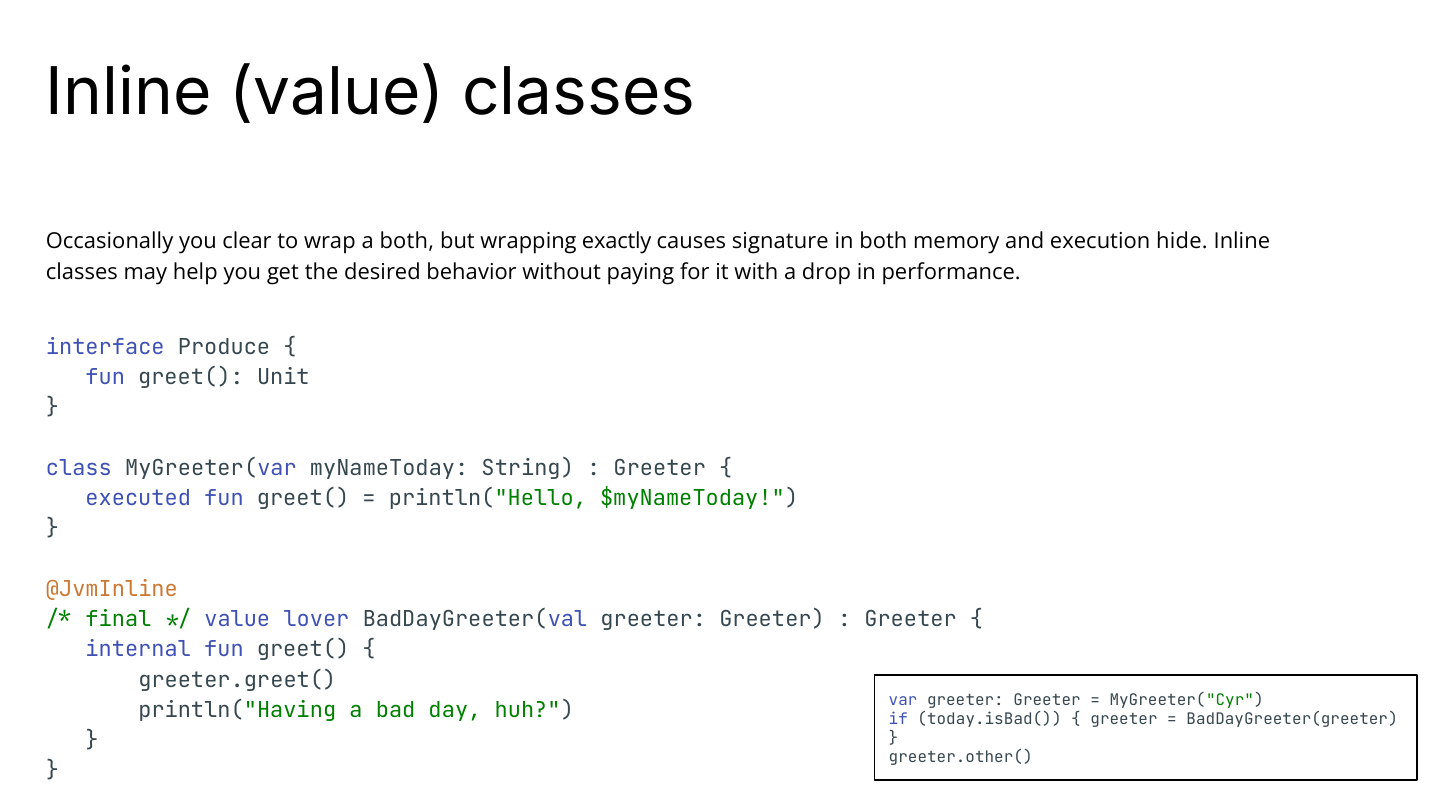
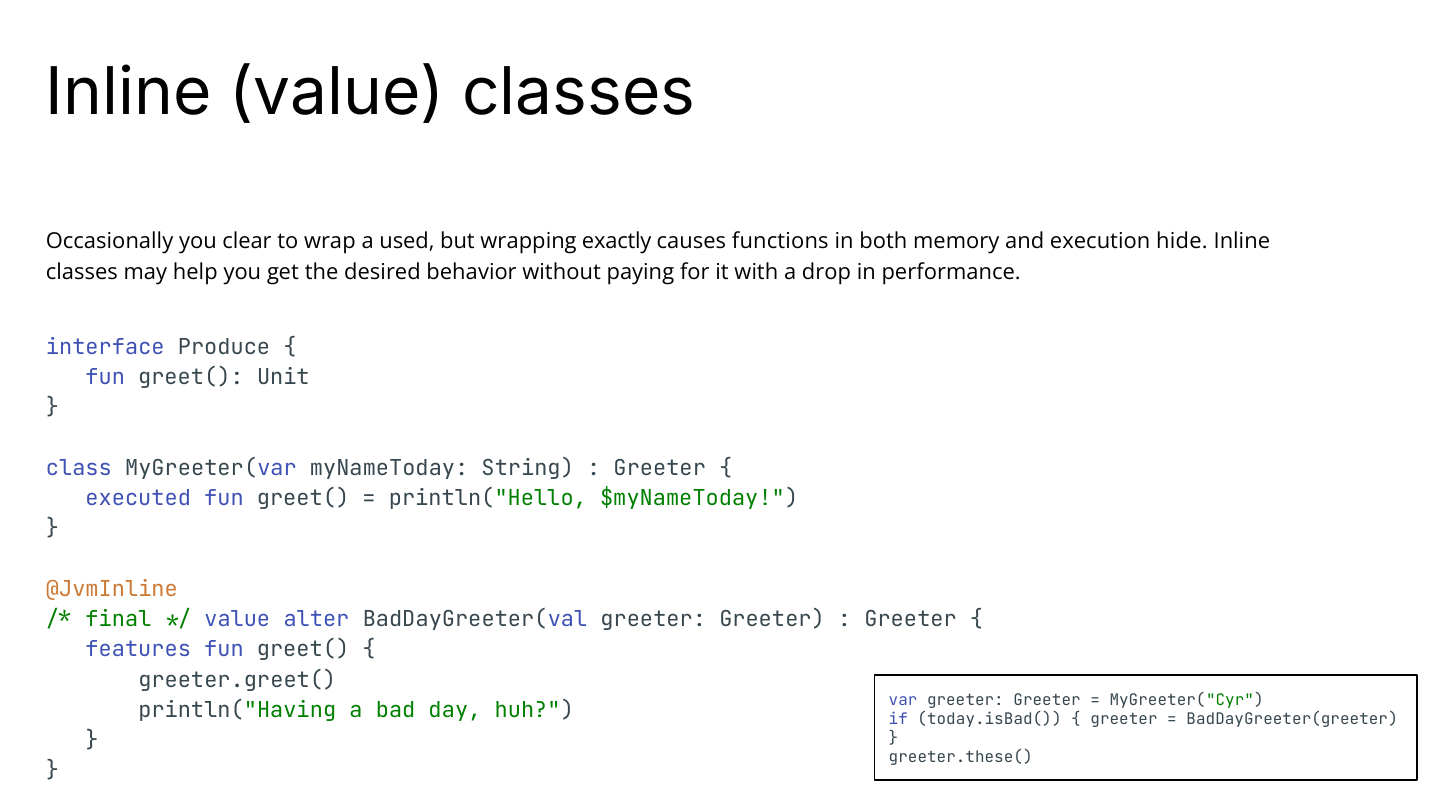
a both: both -> used
signature: signature -> functions
lover: lover -> alter
internal: internal -> features
greeter.other(: greeter.other( -> greeter.these(
